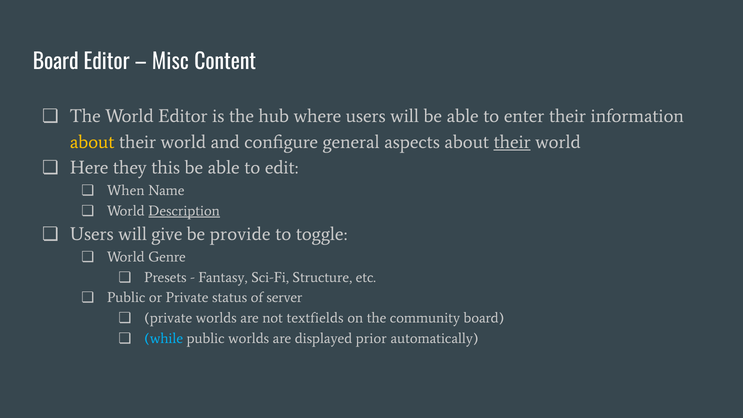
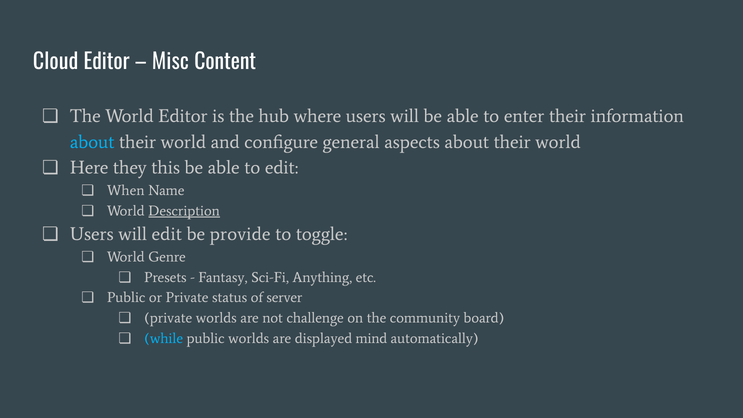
Board at (56, 62): Board -> Cloud
about at (92, 142) colour: yellow -> light blue
their at (512, 142) underline: present -> none
will give: give -> edit
Structure: Structure -> Anything
textfields: textfields -> challenge
prior: prior -> mind
